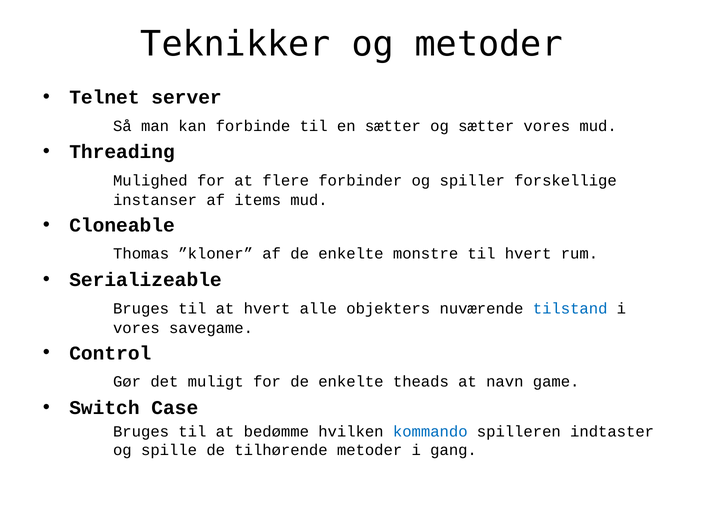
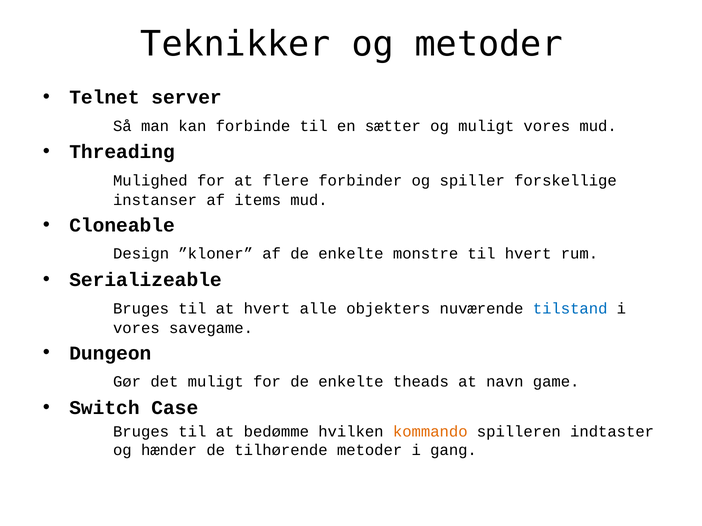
og sætter: sætter -> muligt
Thomas: Thomas -> Design
Control: Control -> Dungeon
kommando colour: blue -> orange
spille: spille -> hænder
